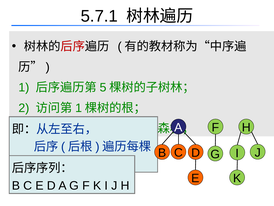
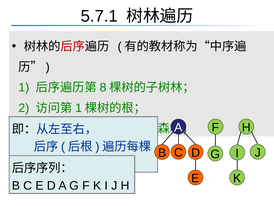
5: 5 -> 8
